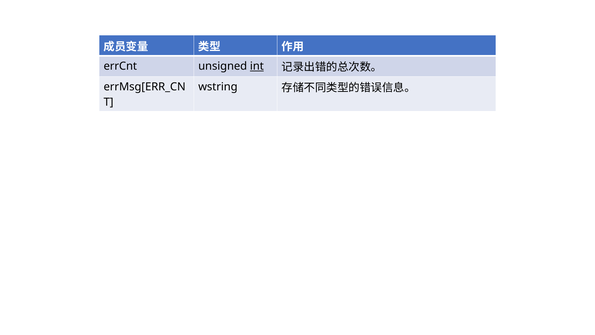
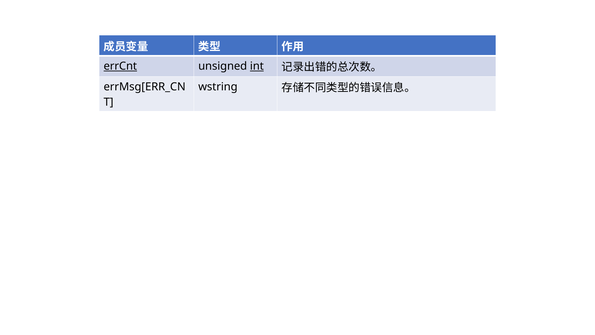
errCnt underline: none -> present
